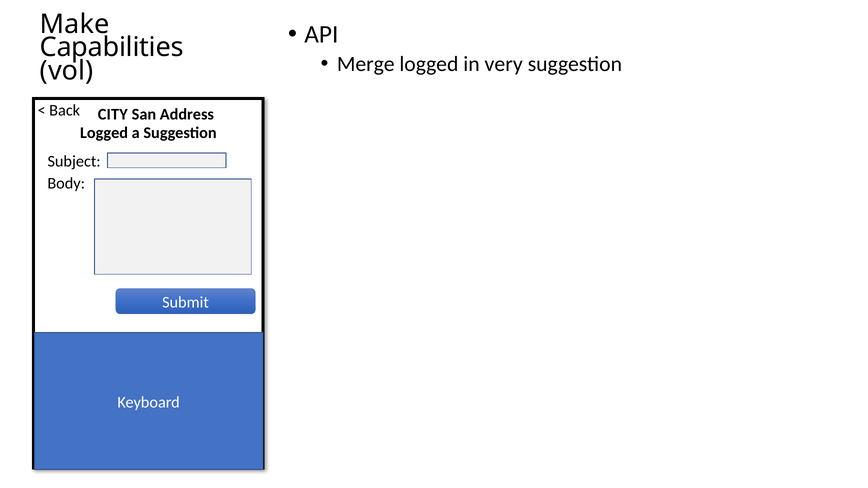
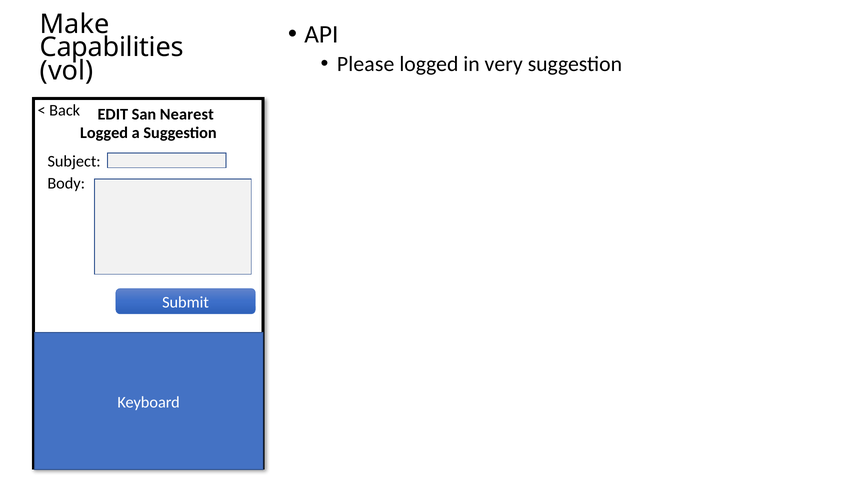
Merge: Merge -> Please
CITY: CITY -> EDIT
Address: Address -> Nearest
